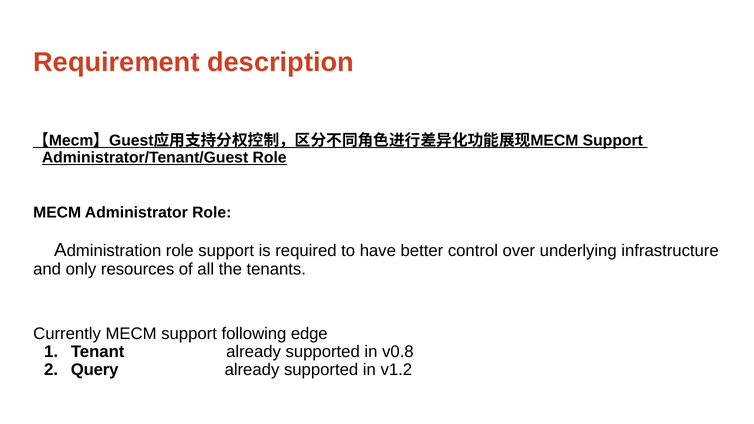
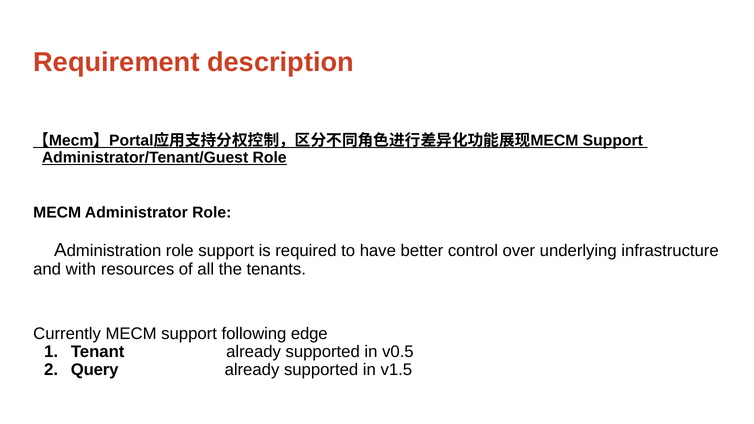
Guest: Guest -> Portal
only: only -> with
v0.8: v0.8 -> v0.5
v1.2: v1.2 -> v1.5
